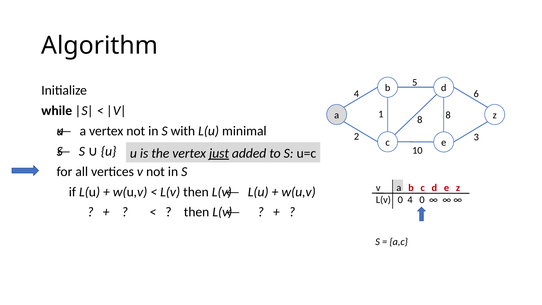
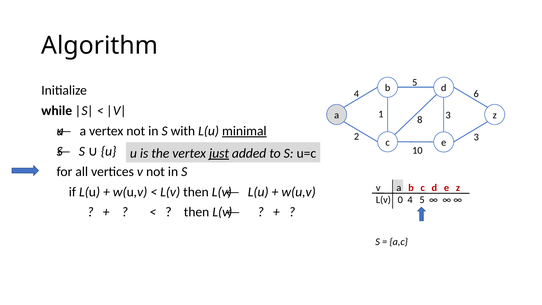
8 8: 8 -> 3
minimal underline: none -> present
4 0: 0 -> 5
